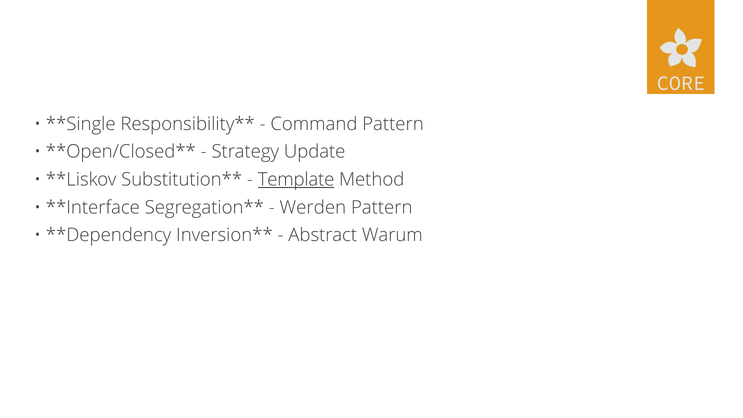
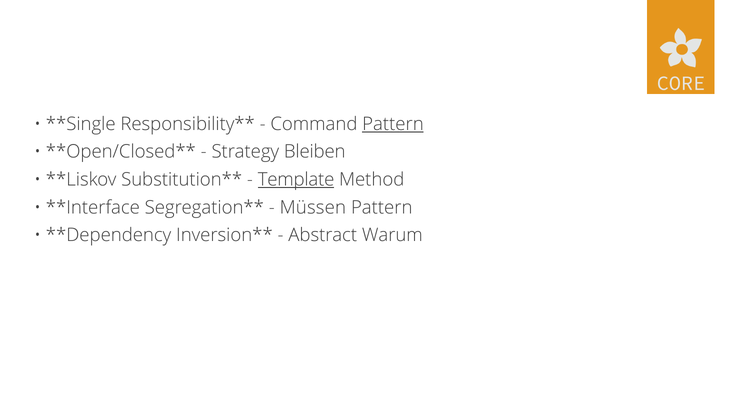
Pattern at (393, 124) underline: none -> present
Update: Update -> Bleiben
Werden: Werden -> Müssen
